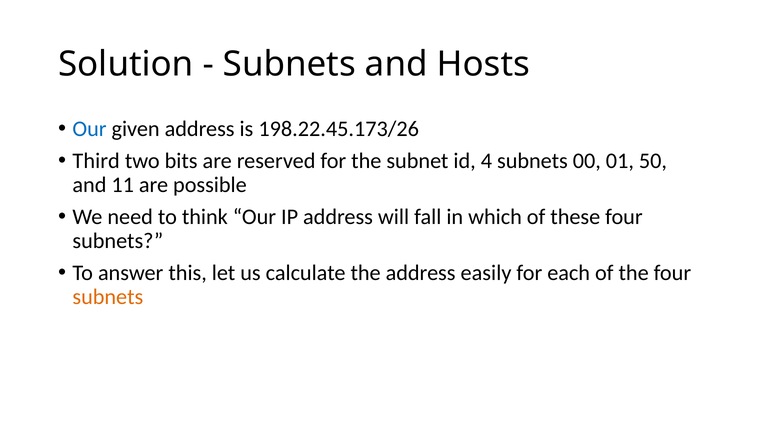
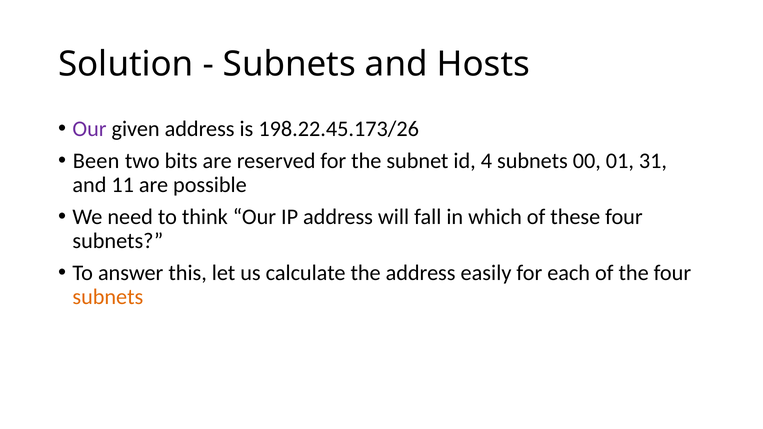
Our at (90, 129) colour: blue -> purple
Third: Third -> Been
50: 50 -> 31
